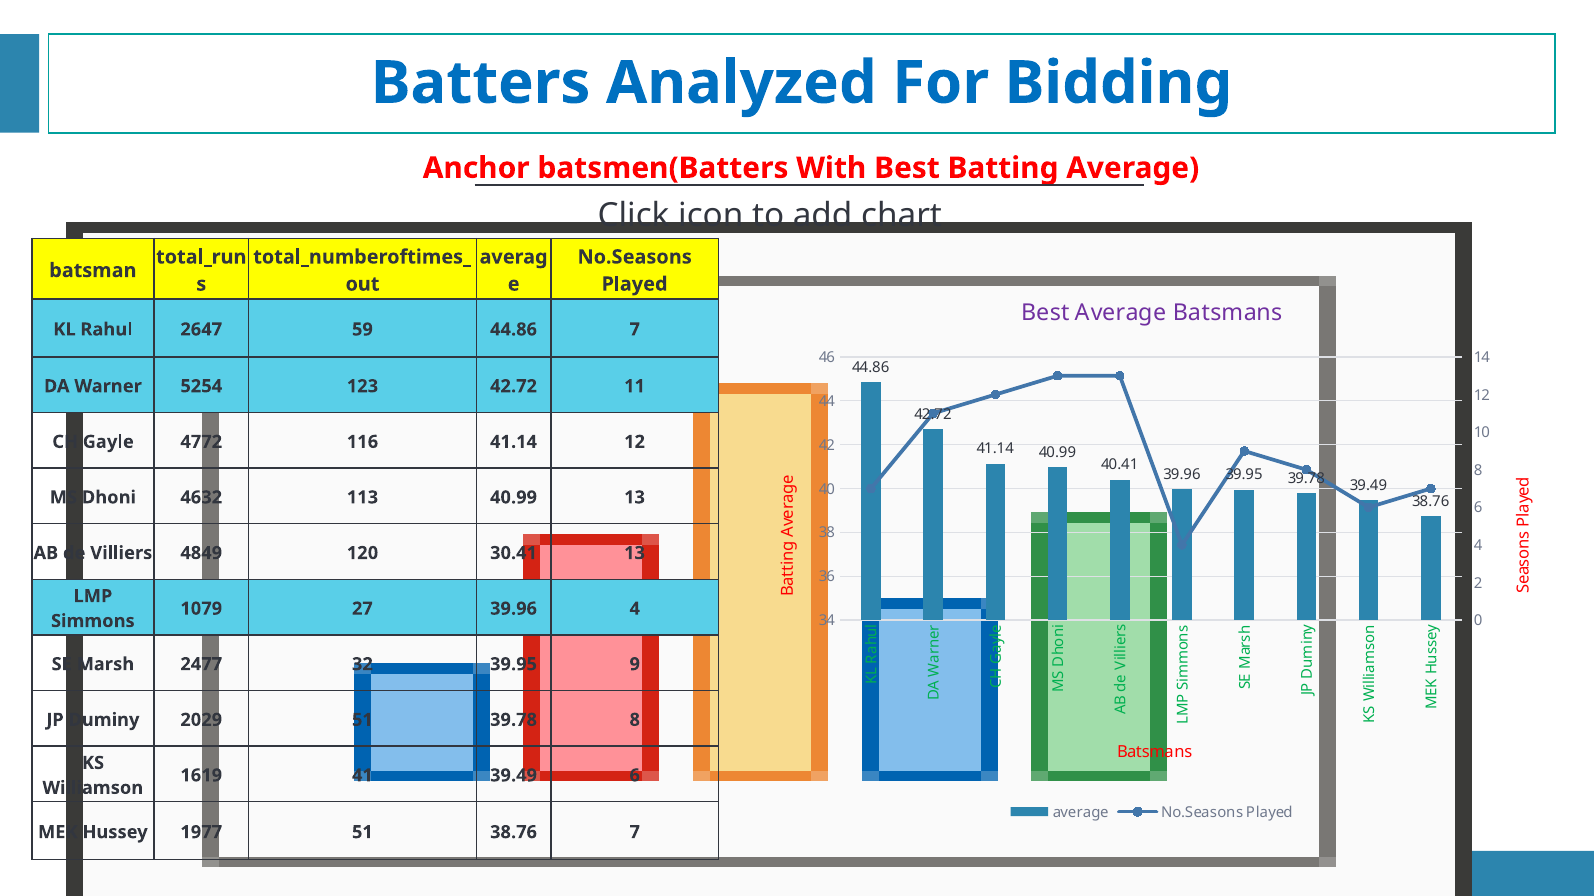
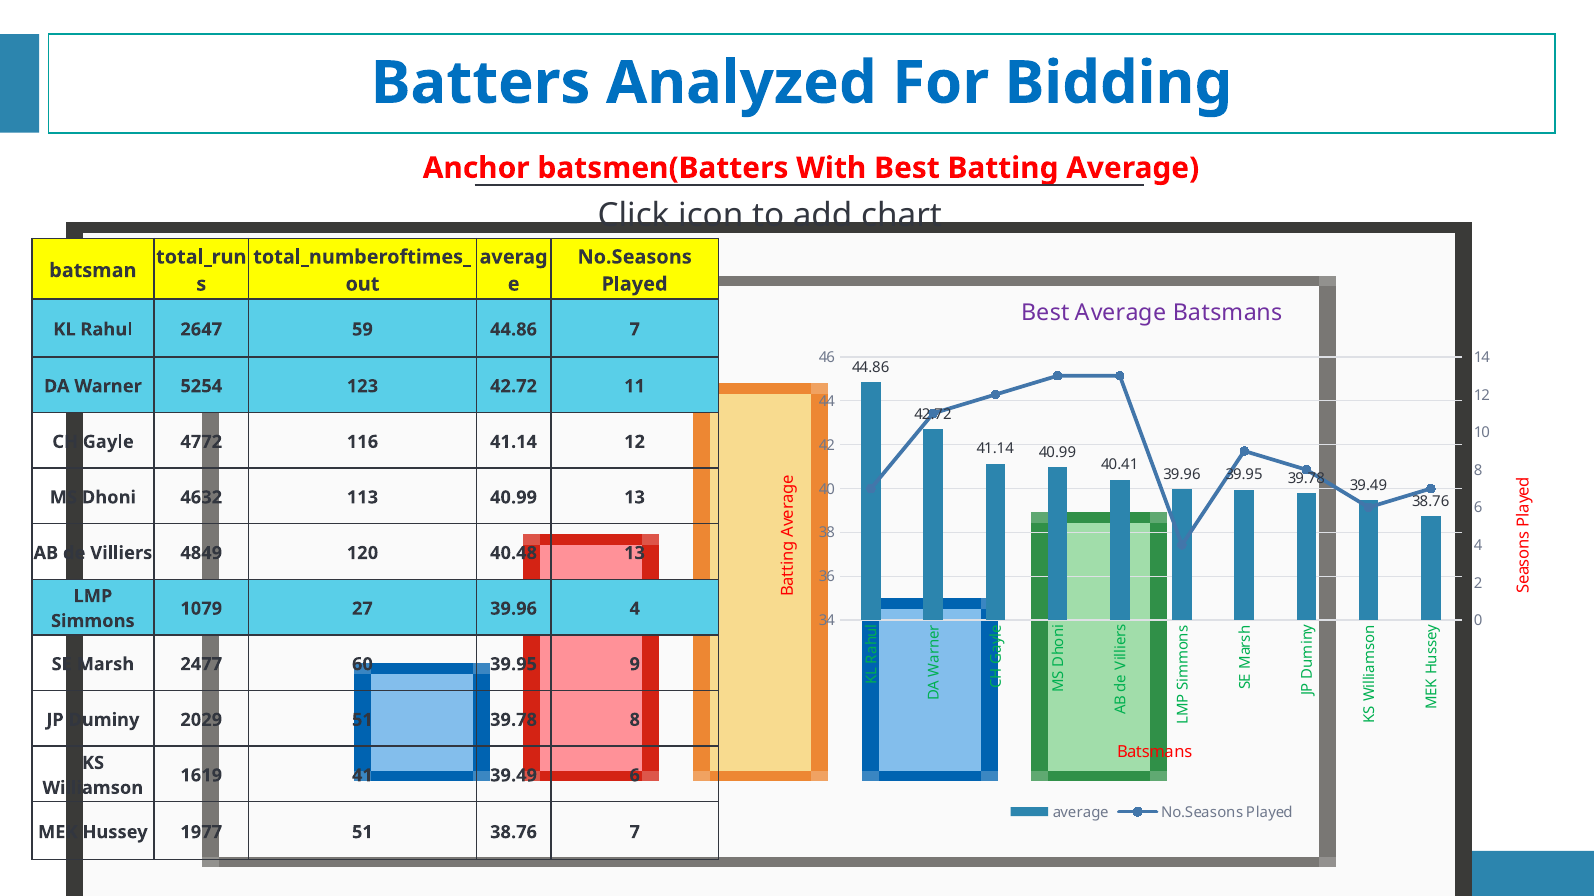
30.41: 30.41 -> 40.48
32: 32 -> 60
